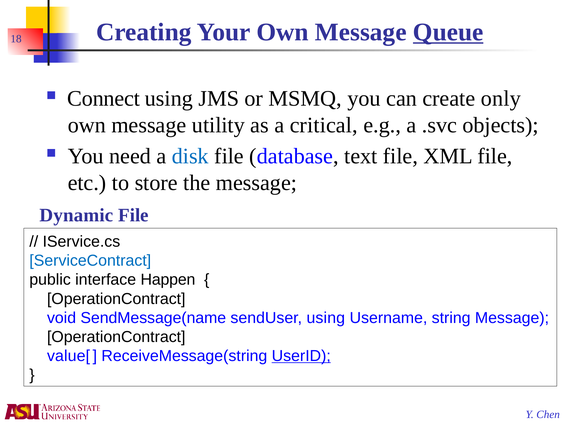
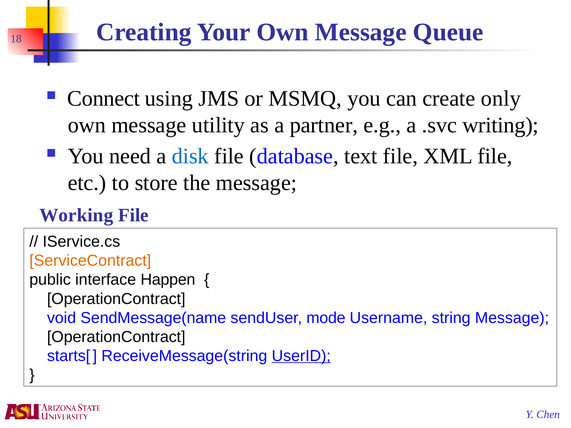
Queue underline: present -> none
critical: critical -> partner
objects: objects -> writing
Dynamic: Dynamic -> Working
ServiceContract colour: blue -> orange
sendUser using: using -> mode
value[: value[ -> starts[
